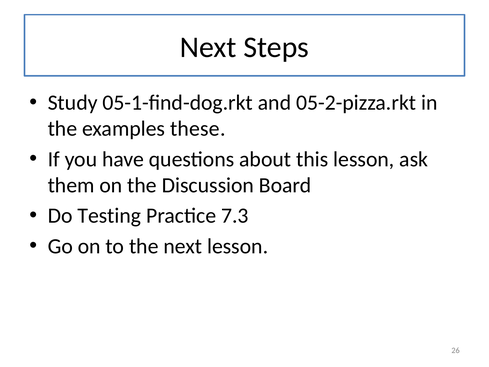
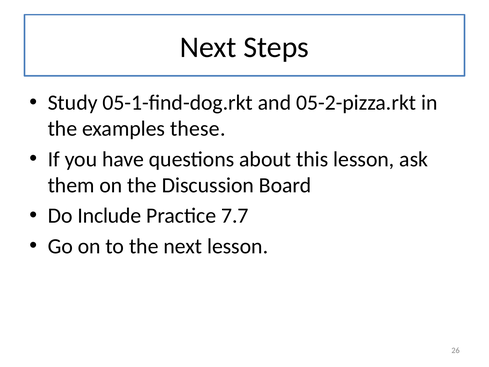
Testing: Testing -> Include
7.3: 7.3 -> 7.7
